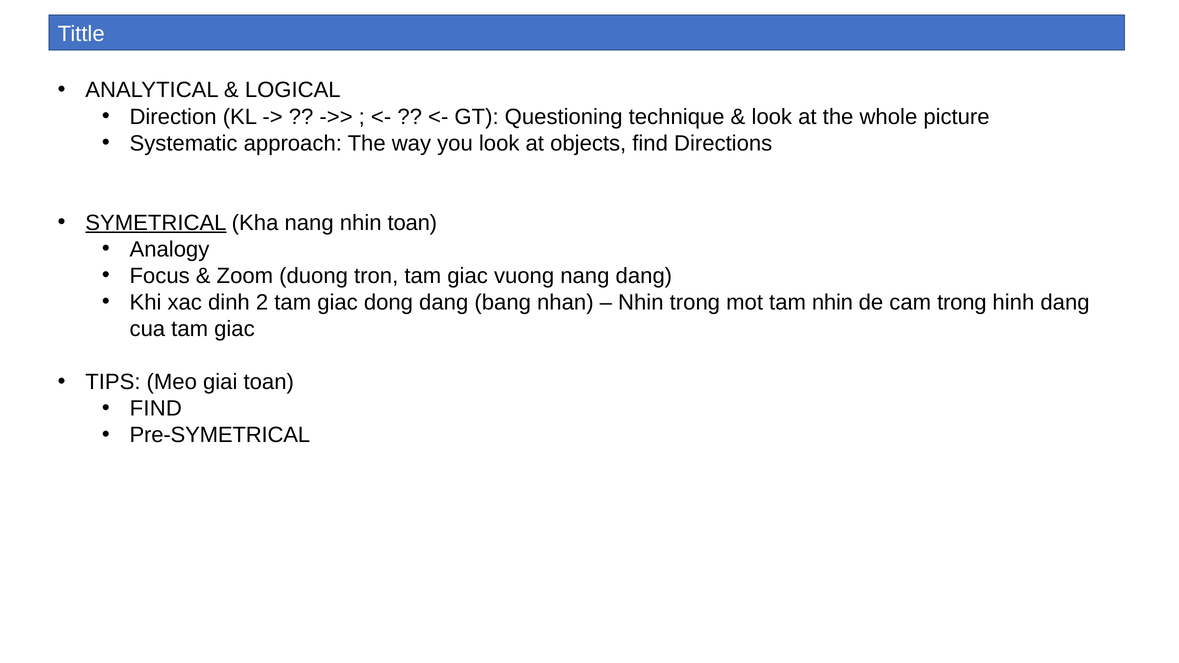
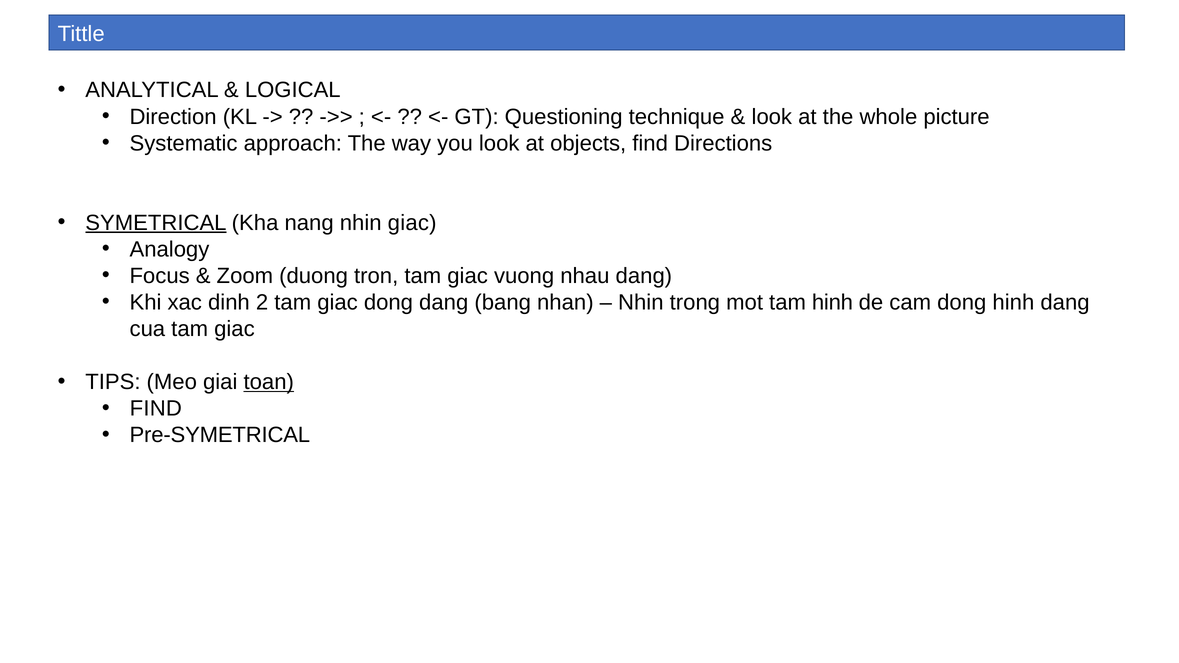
nhin toan: toan -> giac
vuong nang: nang -> nhau
tam nhin: nhin -> hinh
cam trong: trong -> dong
toan at (269, 382) underline: none -> present
